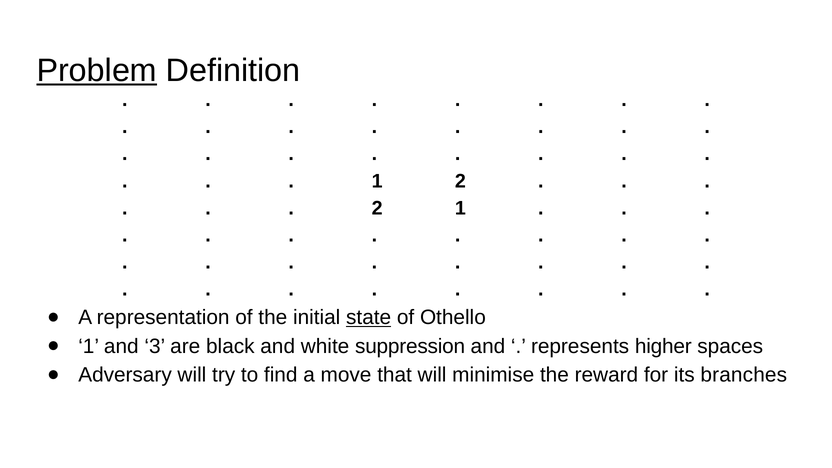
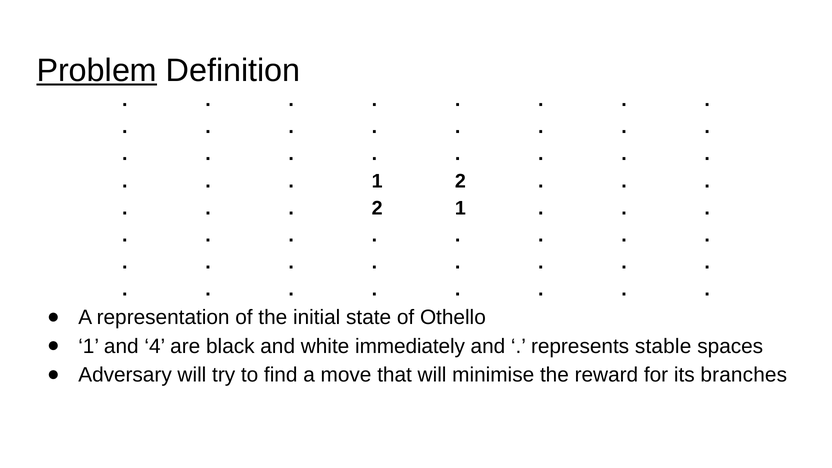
state underline: present -> none
3: 3 -> 4
suppression: suppression -> immediately
higher: higher -> stable
